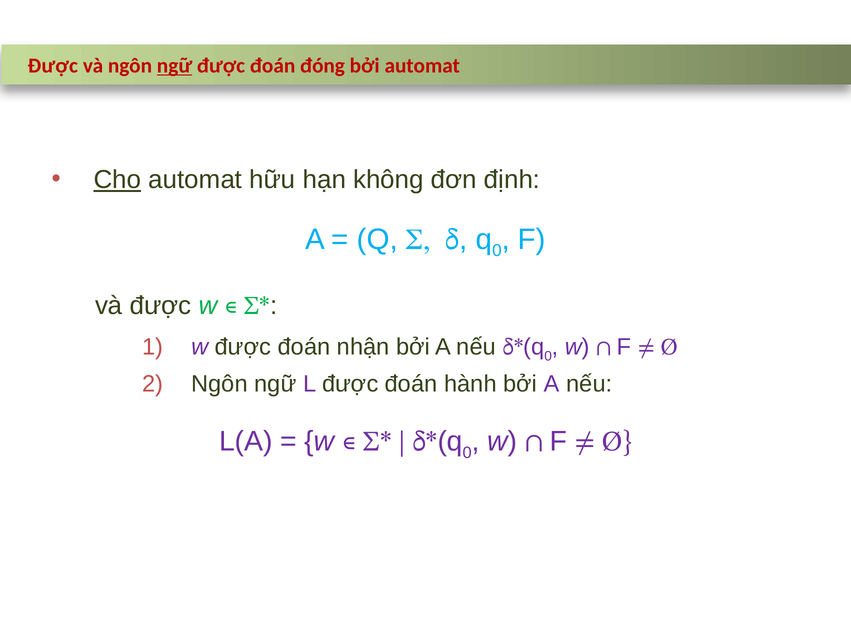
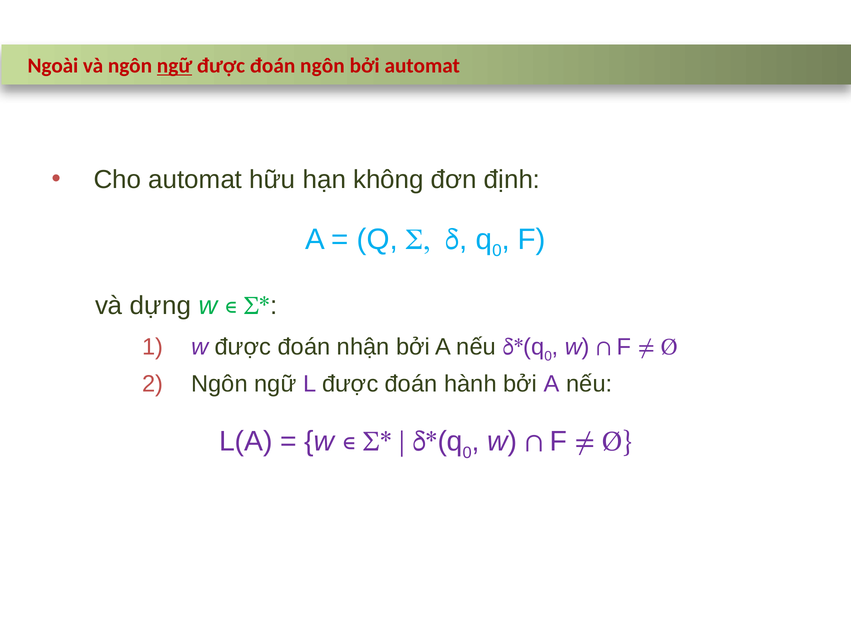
Được at (53, 66): Được -> Ngoài
đoán đóng: đóng -> ngôn
Cho underline: present -> none
và được: được -> dựng
